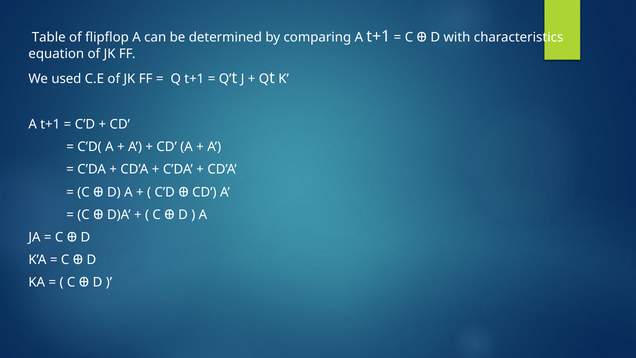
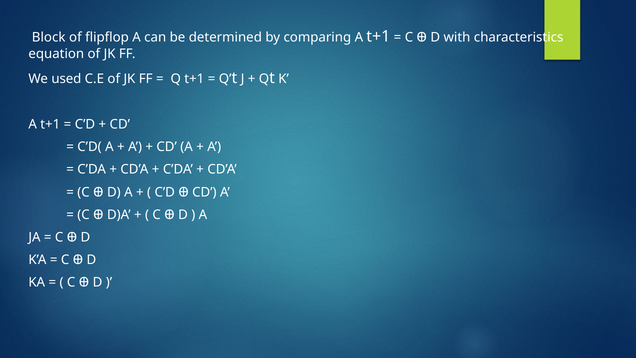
Table: Table -> Block
